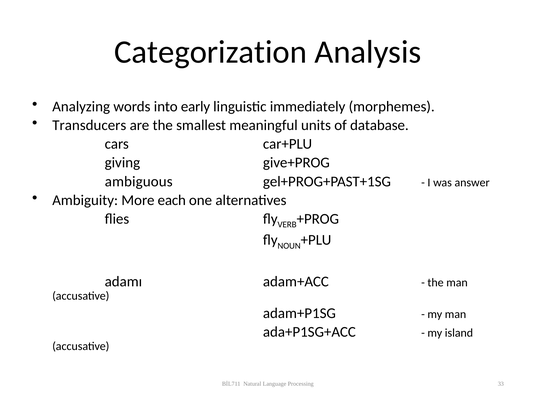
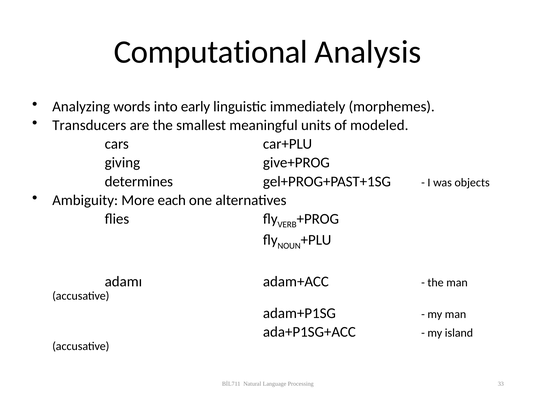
Categorization: Categorization -> Computational
database: database -> modeled
ambiguous: ambiguous -> determines
answer: answer -> objects
